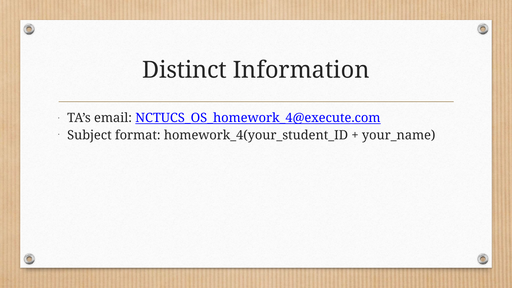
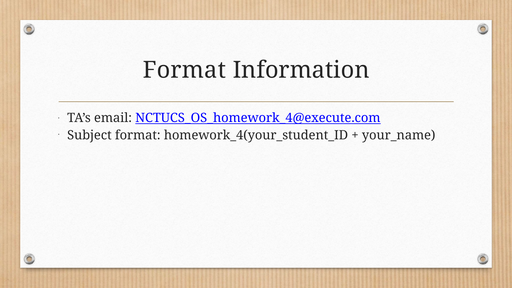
Distinct at (185, 70): Distinct -> Format
